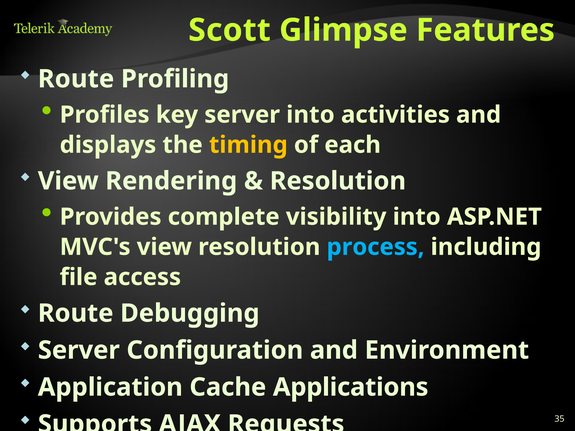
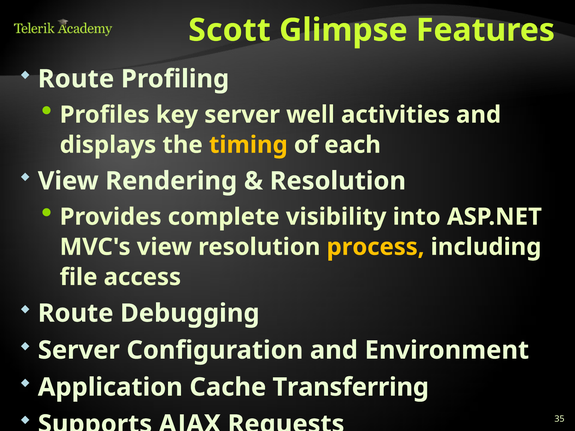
server into: into -> well
process colour: light blue -> yellow
Applications: Applications -> Transferring
